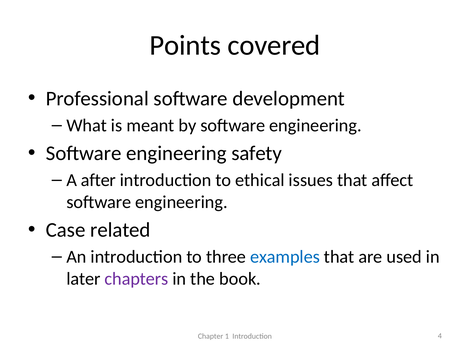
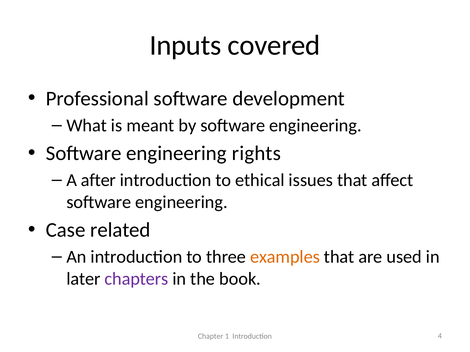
Points: Points -> Inputs
safety: safety -> rights
examples colour: blue -> orange
